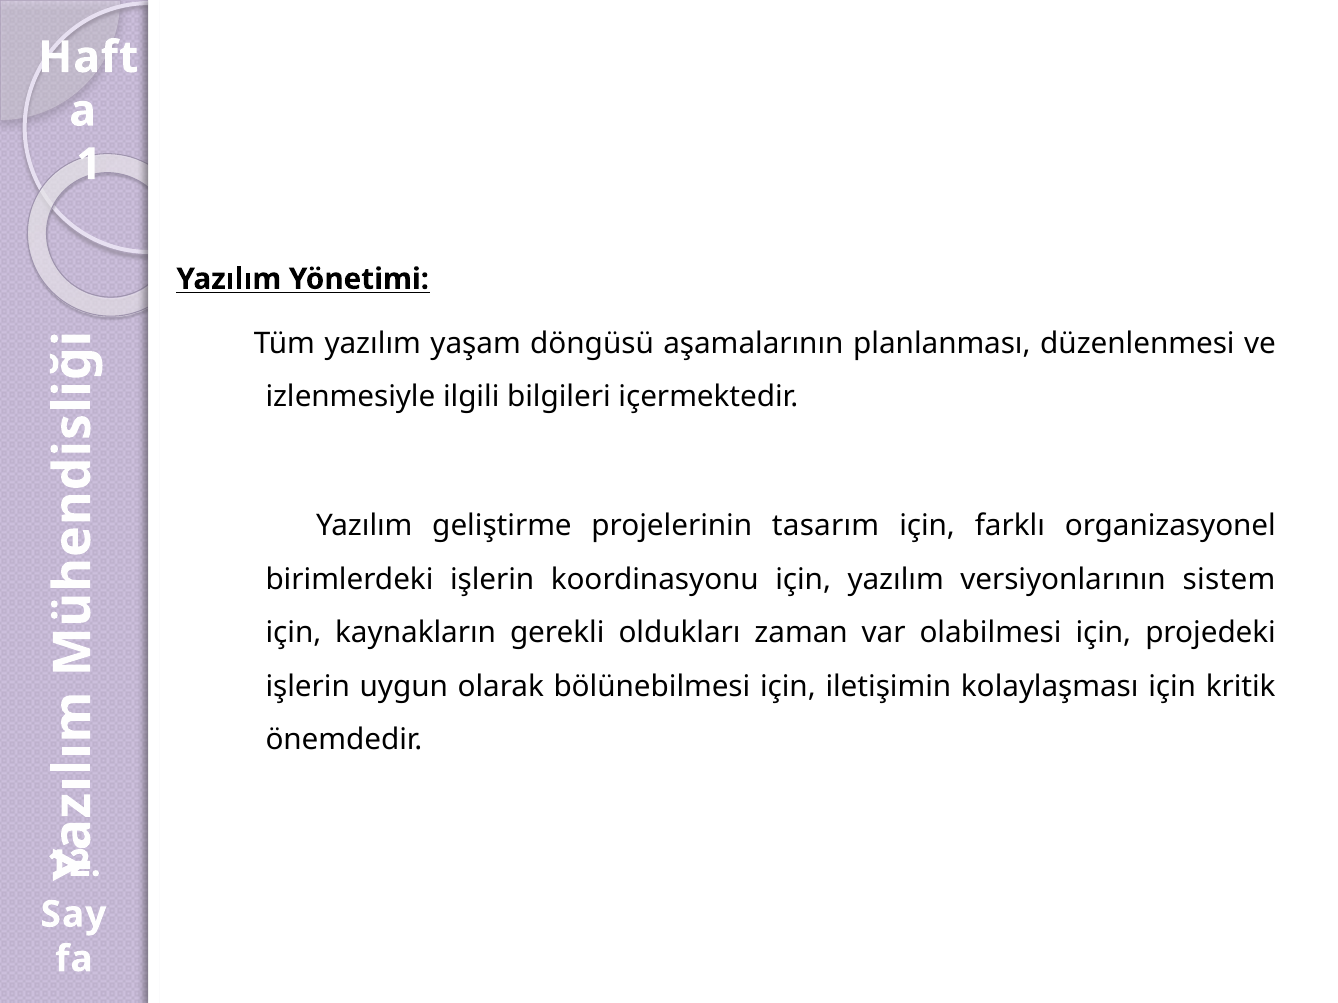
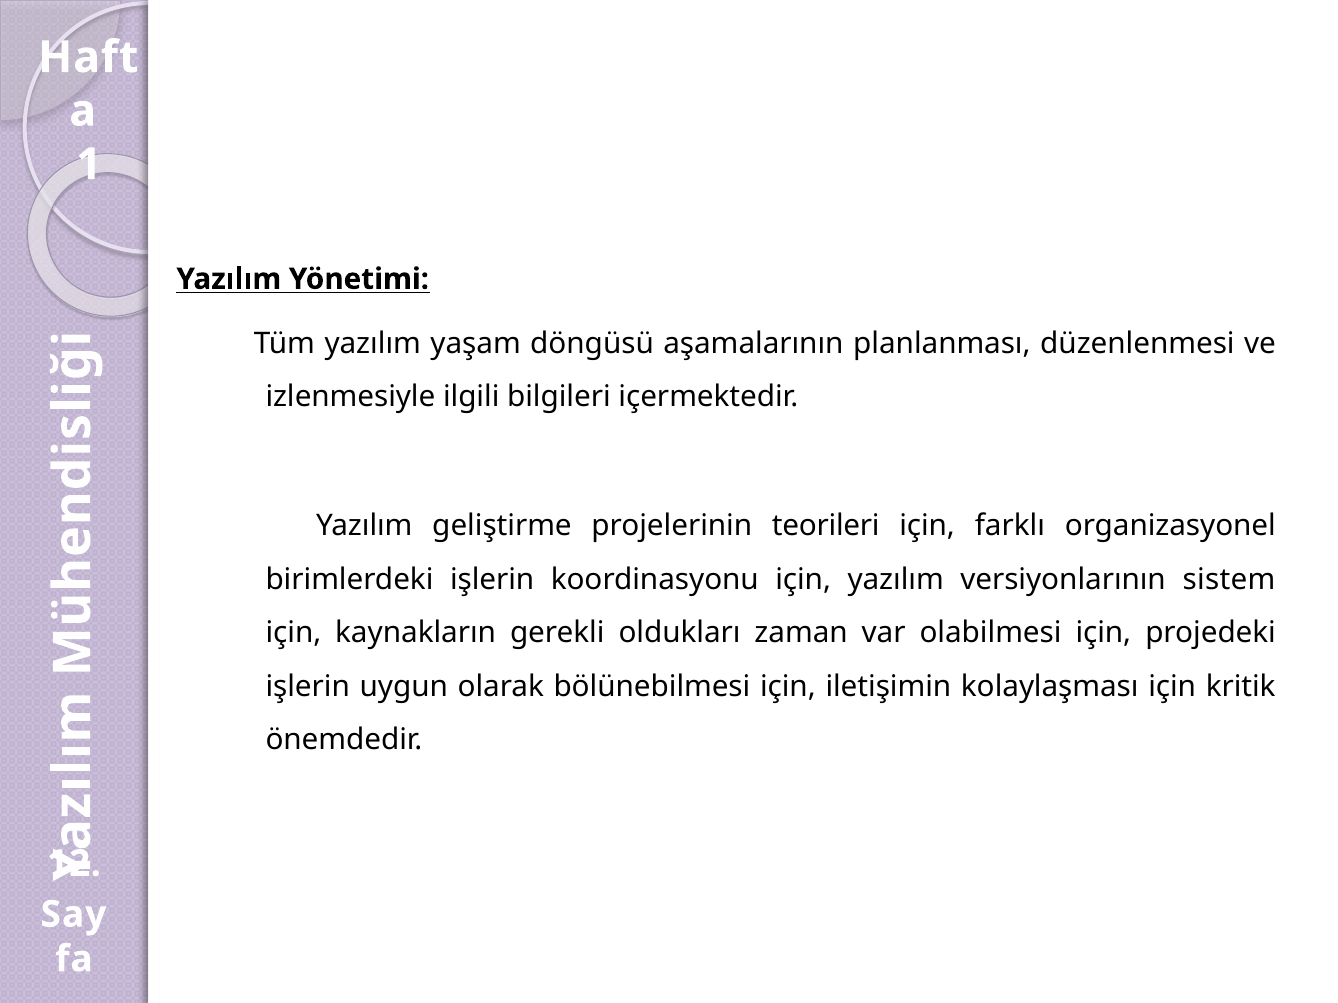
tasarım: tasarım -> teorileri
